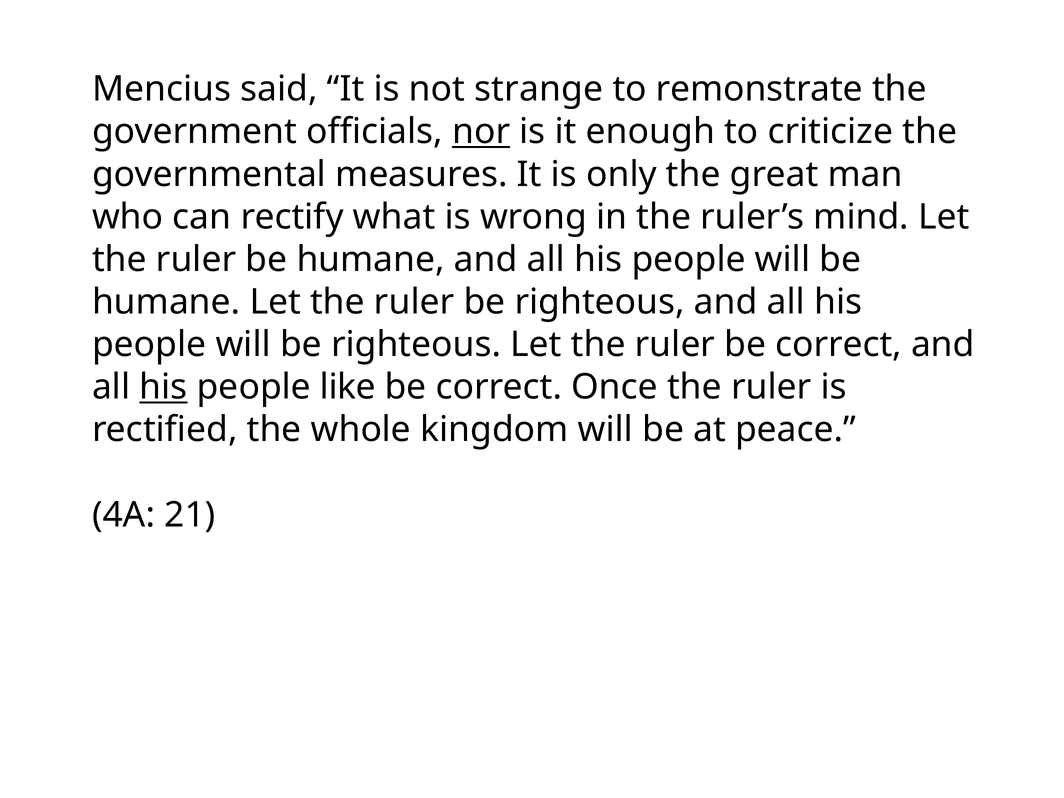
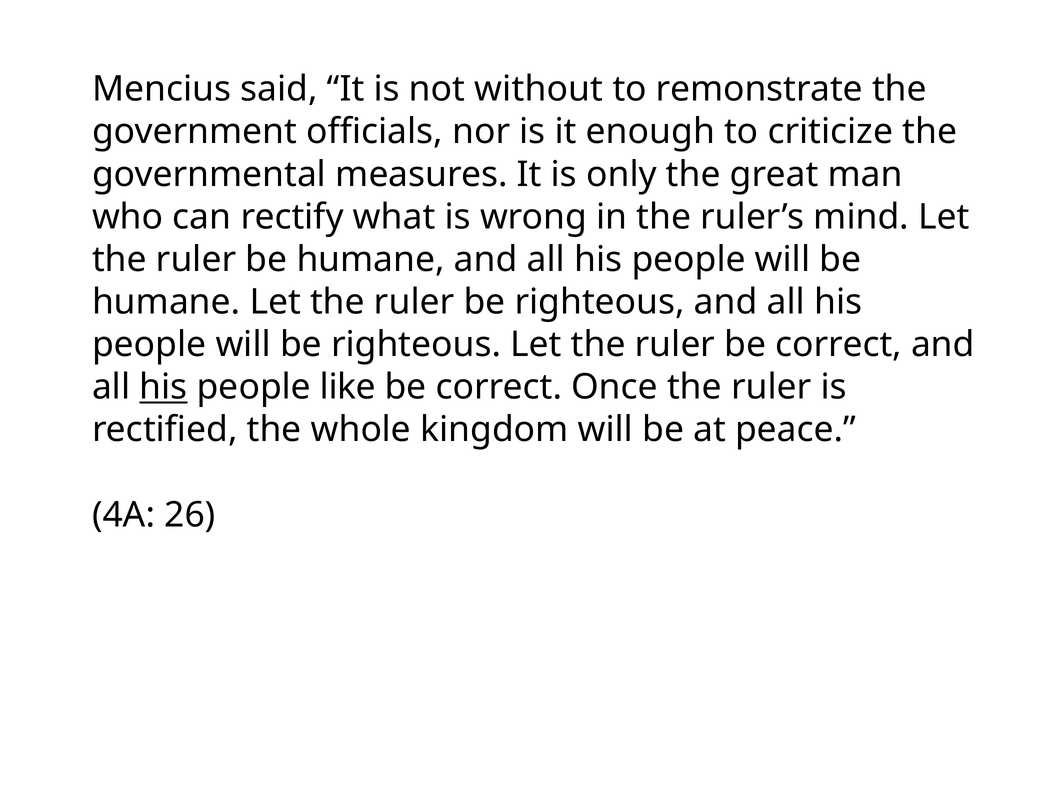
strange: strange -> without
nor underline: present -> none
21: 21 -> 26
